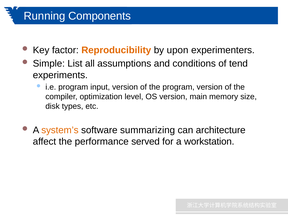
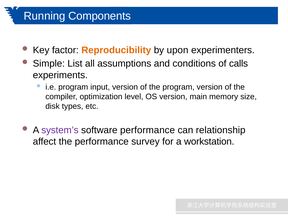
tend: tend -> calls
system’s colour: orange -> purple
software summarizing: summarizing -> performance
architecture: architecture -> relationship
served: served -> survey
